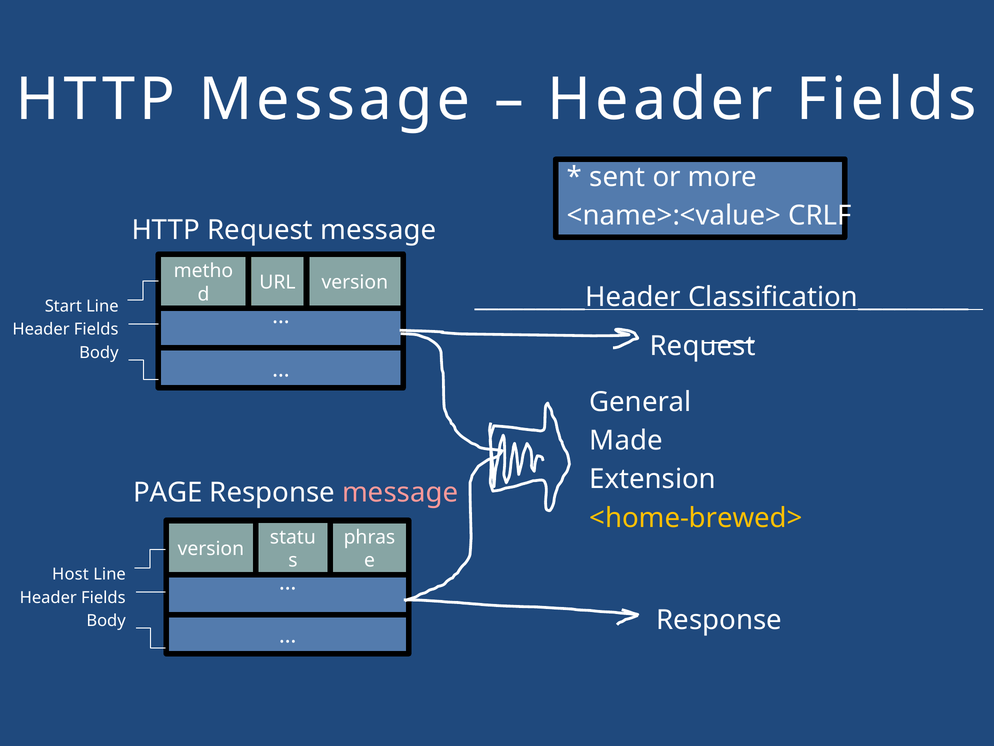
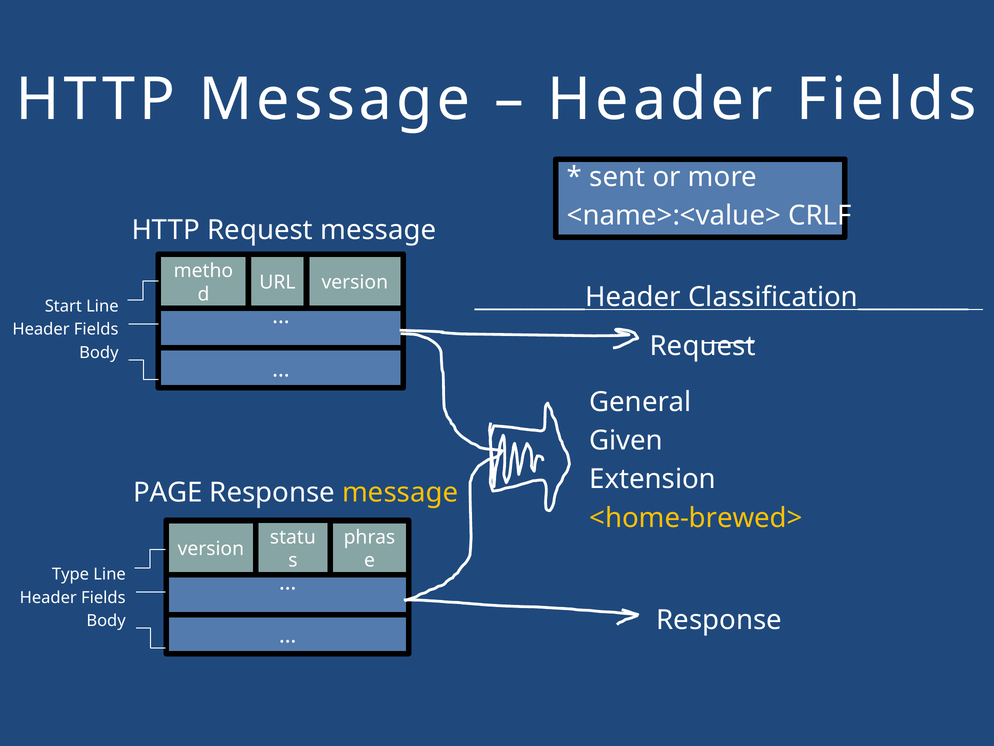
Made: Made -> Given
message at (400, 492) colour: pink -> yellow
Host: Host -> Type
